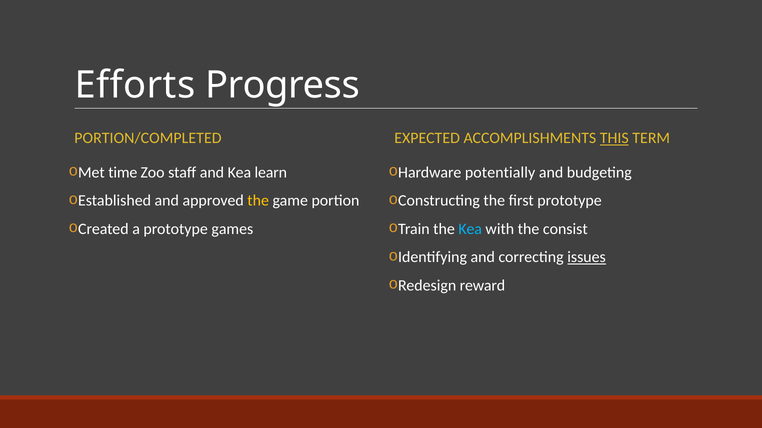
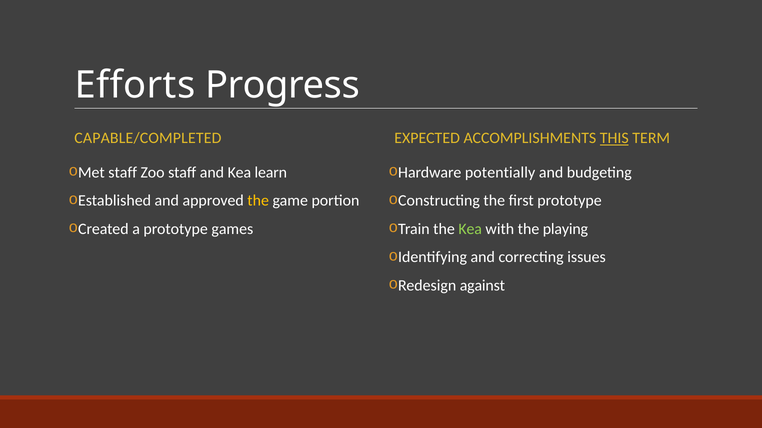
PORTION/COMPLETED: PORTION/COMPLETED -> CAPABLE/COMPLETED
time at (123, 173): time -> staff
Kea at (470, 229) colour: light blue -> light green
consist: consist -> playing
issues underline: present -> none
reward: reward -> against
